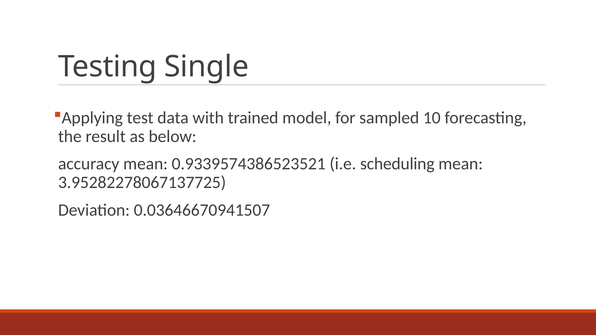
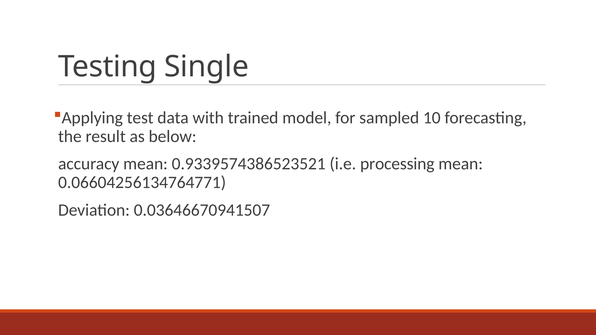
scheduling: scheduling -> processing
3.95282278067137725: 3.95282278067137725 -> 0.06604256134764771
